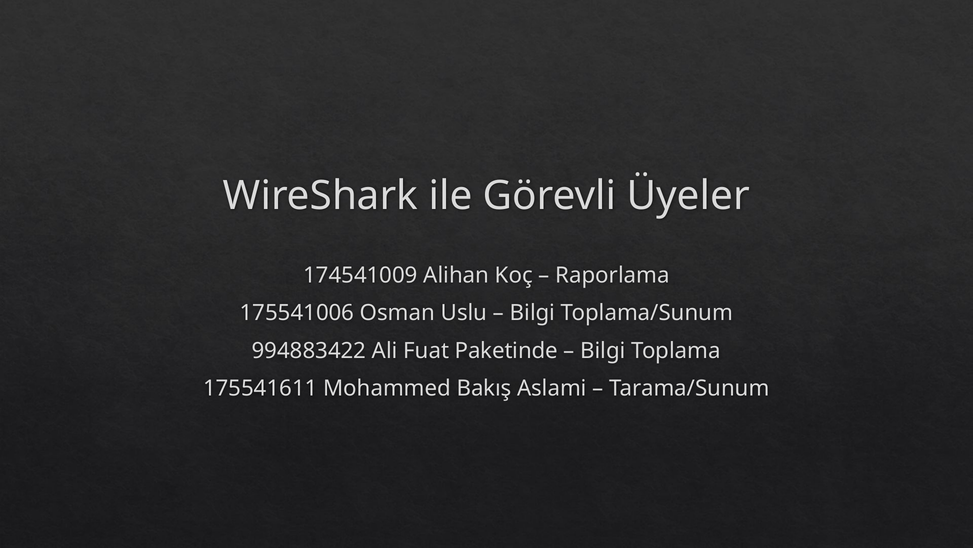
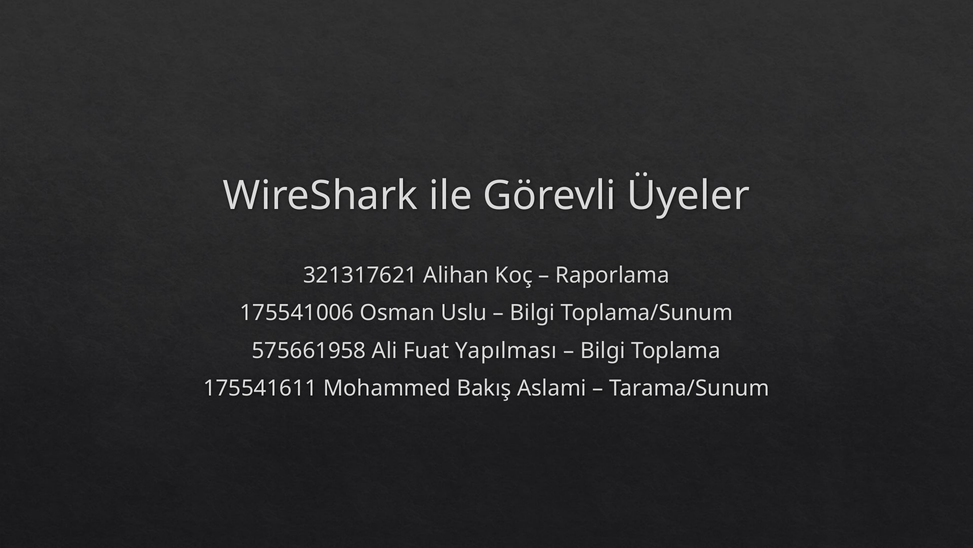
174541009: 174541009 -> 321317621
994883422: 994883422 -> 575661958
Paketinde: Paketinde -> Yapılması
